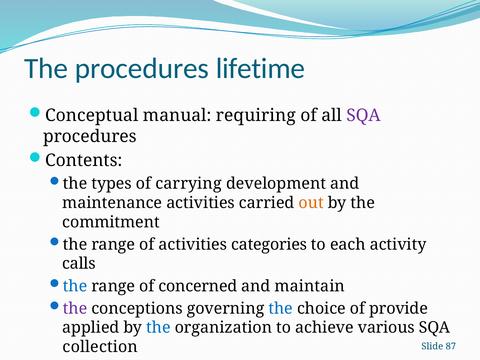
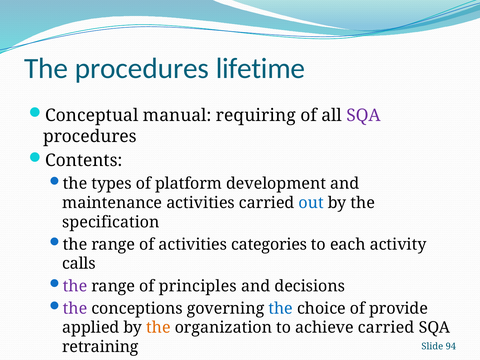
carrying: carrying -> platform
out colour: orange -> blue
commitment: commitment -> specification
the at (75, 286) colour: blue -> purple
concerned: concerned -> principles
maintain: maintain -> decisions
the at (158, 328) colour: blue -> orange
achieve various: various -> carried
collection: collection -> retraining
87: 87 -> 94
